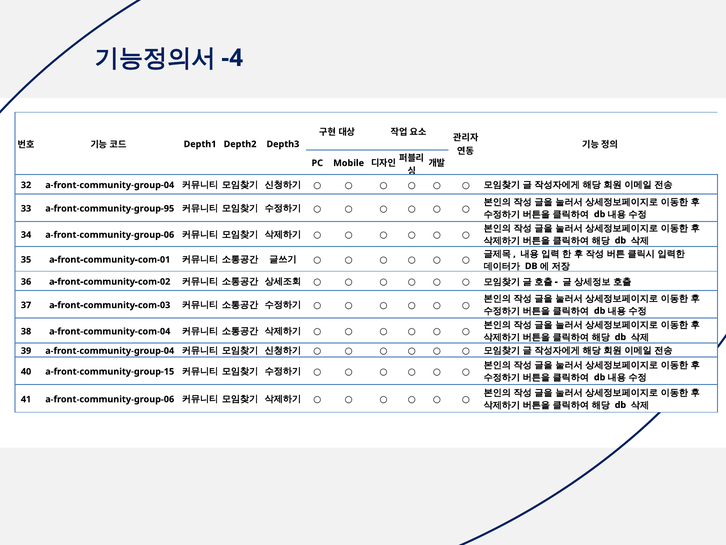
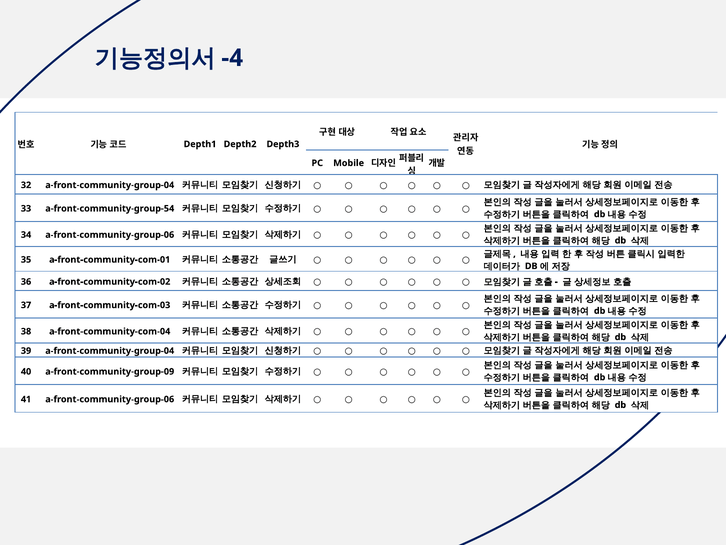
a-front-community-group-95: a-front-community-group-95 -> a-front-community-group-54
a-front-community-group-15: a-front-community-group-15 -> a-front-community-group-09
